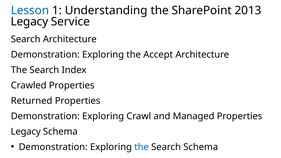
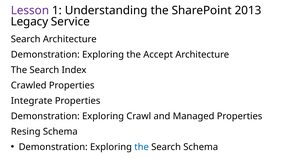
Lesson colour: blue -> purple
Returned: Returned -> Integrate
Legacy at (26, 132): Legacy -> Resing
